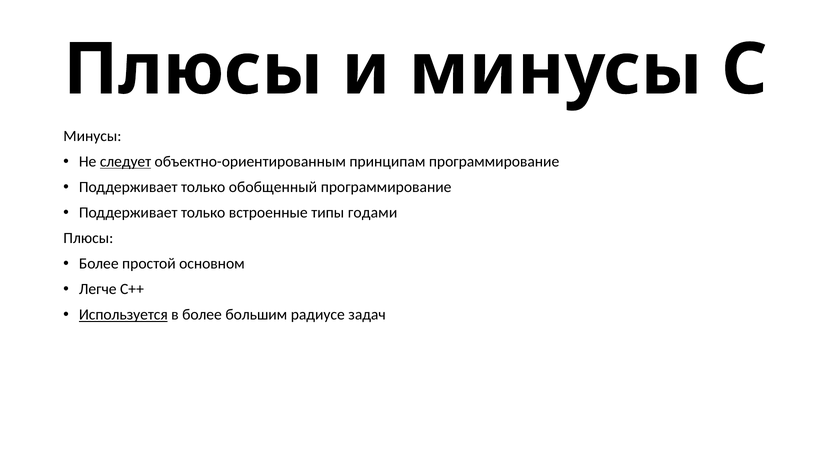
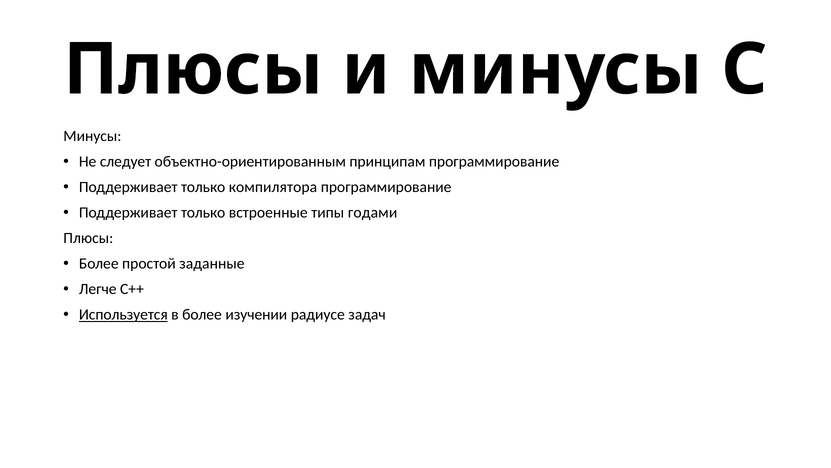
следует underline: present -> none
обобщенный: обобщенный -> компилятора
основном: основном -> заданные
большим: большим -> изучении
